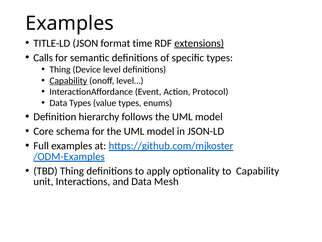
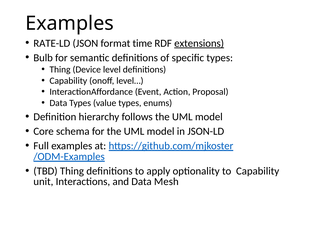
TITLE-LD: TITLE-LD -> RATE-LD
Calls: Calls -> Bulb
Capability at (68, 81) underline: present -> none
Protocol: Protocol -> Proposal
